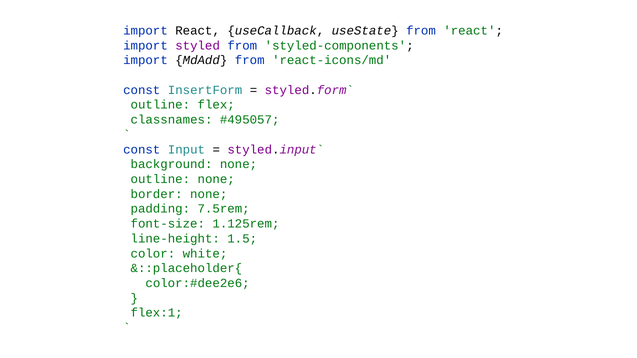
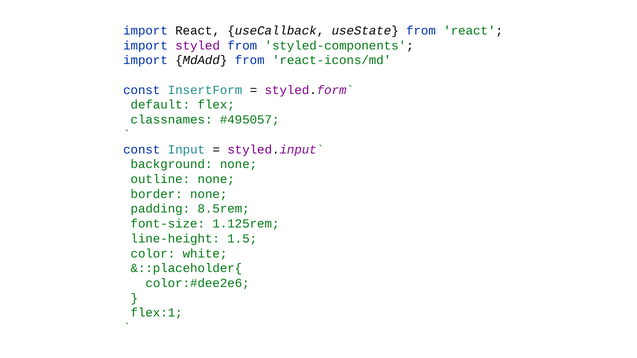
outline at (160, 105): outline -> default
7.5rem: 7.5rem -> 8.5rem
